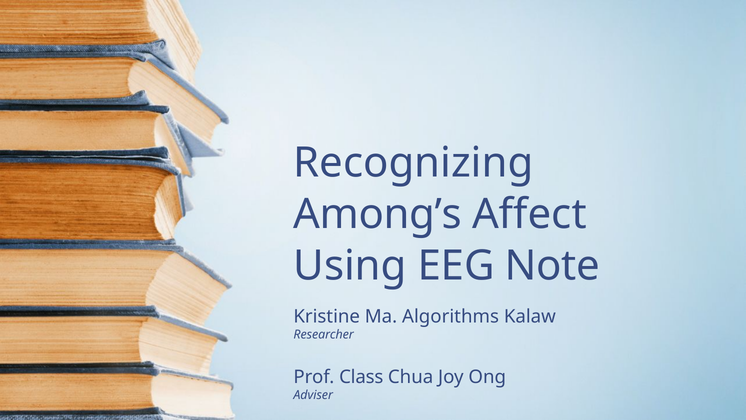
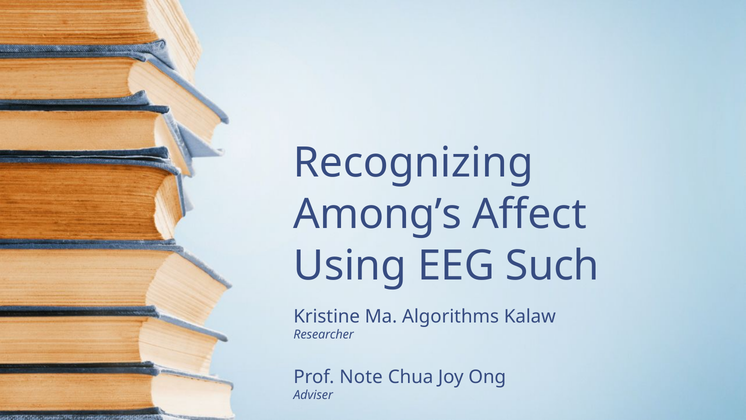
Note: Note -> Such
Class: Class -> Note
